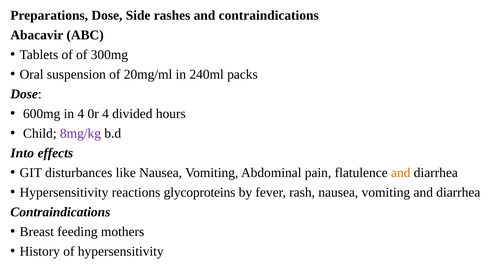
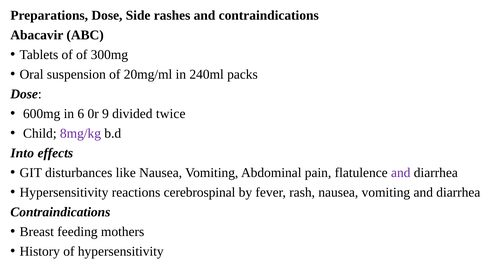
in 4: 4 -> 6
0r 4: 4 -> 9
hours: hours -> twice
and at (401, 173) colour: orange -> purple
glycoproteins: glycoproteins -> cerebrospinal
